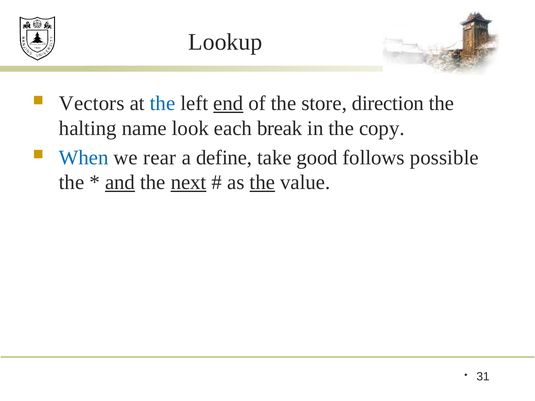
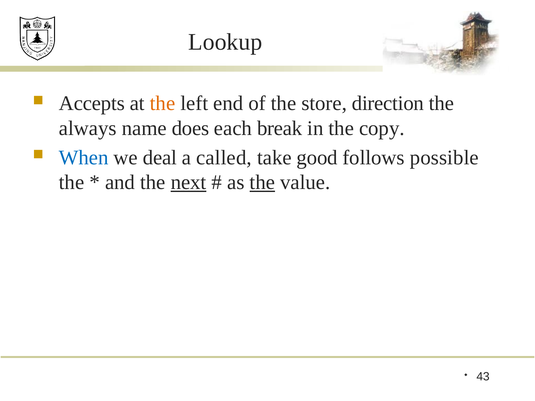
Vectors: Vectors -> Accepts
the at (163, 103) colour: blue -> orange
end underline: present -> none
halting: halting -> always
look: look -> does
rear: rear -> deal
define: define -> called
and underline: present -> none
31: 31 -> 43
